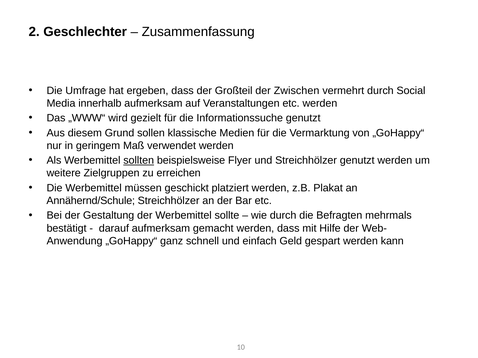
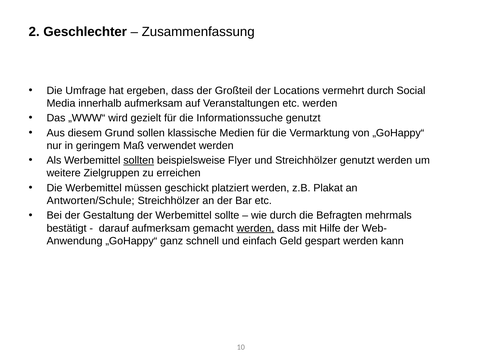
Zwischen: Zwischen -> Locations
Annähernd/Schule: Annähernd/Schule -> Antworten/Schule
werden at (255, 228) underline: none -> present
